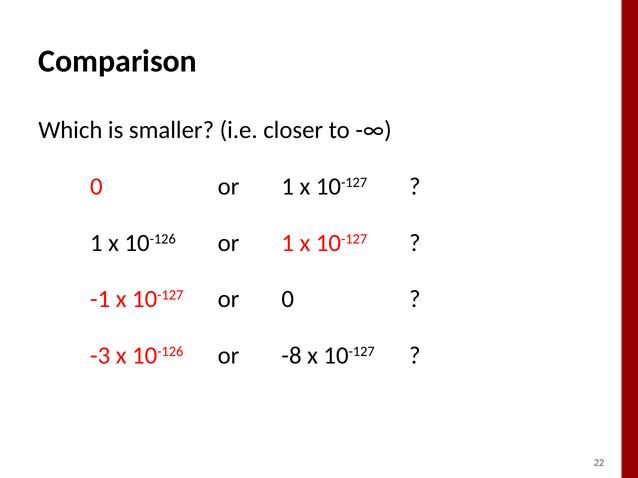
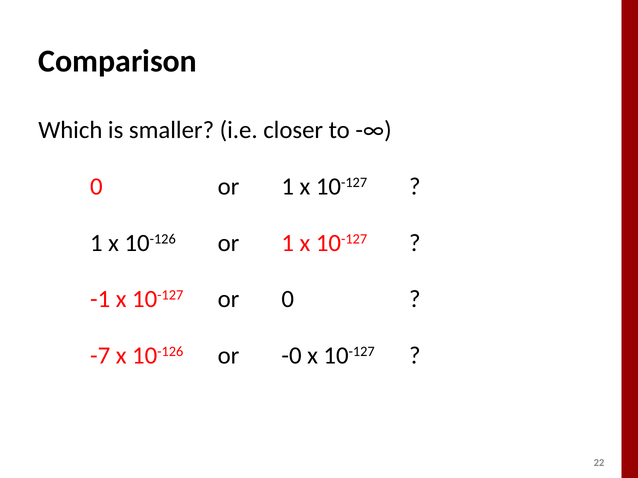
-3: -3 -> -7
-8: -8 -> -0
